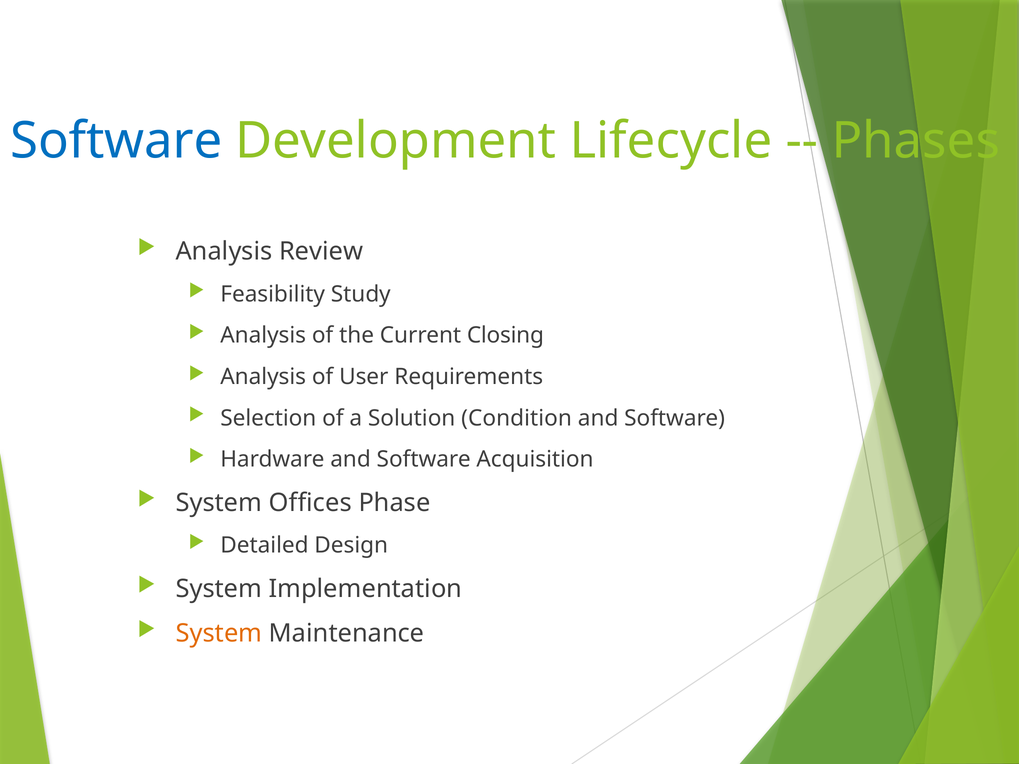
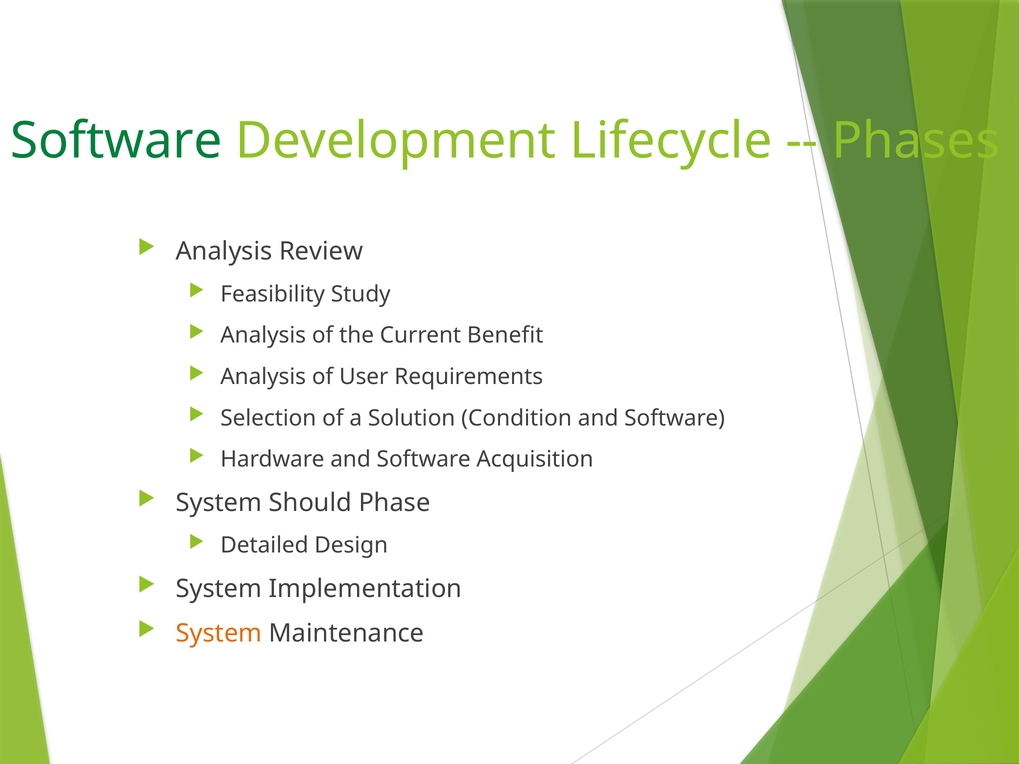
Software at (116, 141) colour: blue -> green
Closing: Closing -> Benefit
Offices: Offices -> Should
